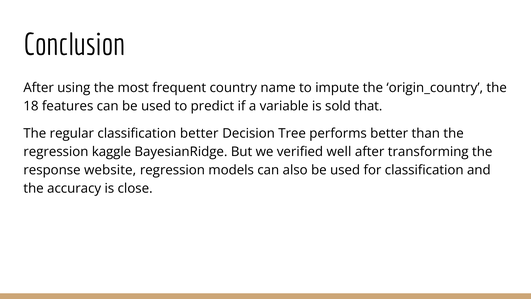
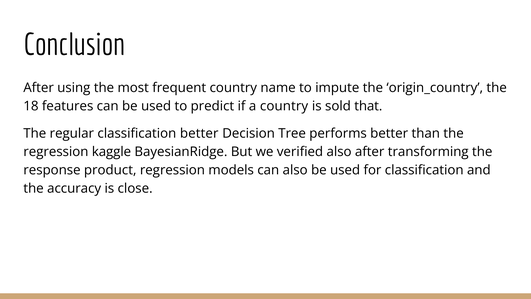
a variable: variable -> country
verified well: well -> also
website: website -> product
